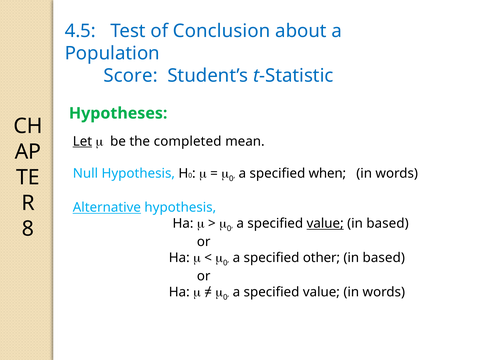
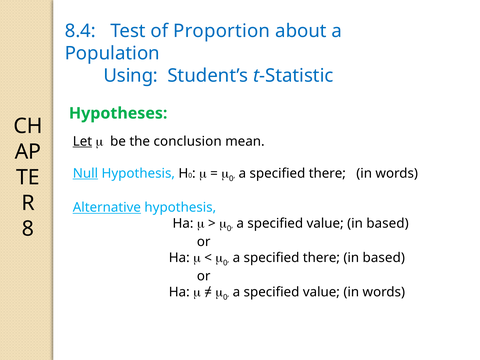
4.5: 4.5 -> 8.4
Conclusion: Conclusion -> Proportion
Score: Score -> Using
completed: completed -> conclusion
Null underline: none -> present
when at (327, 173): when -> there
value at (325, 224) underline: present -> none
other at (321, 258): other -> there
